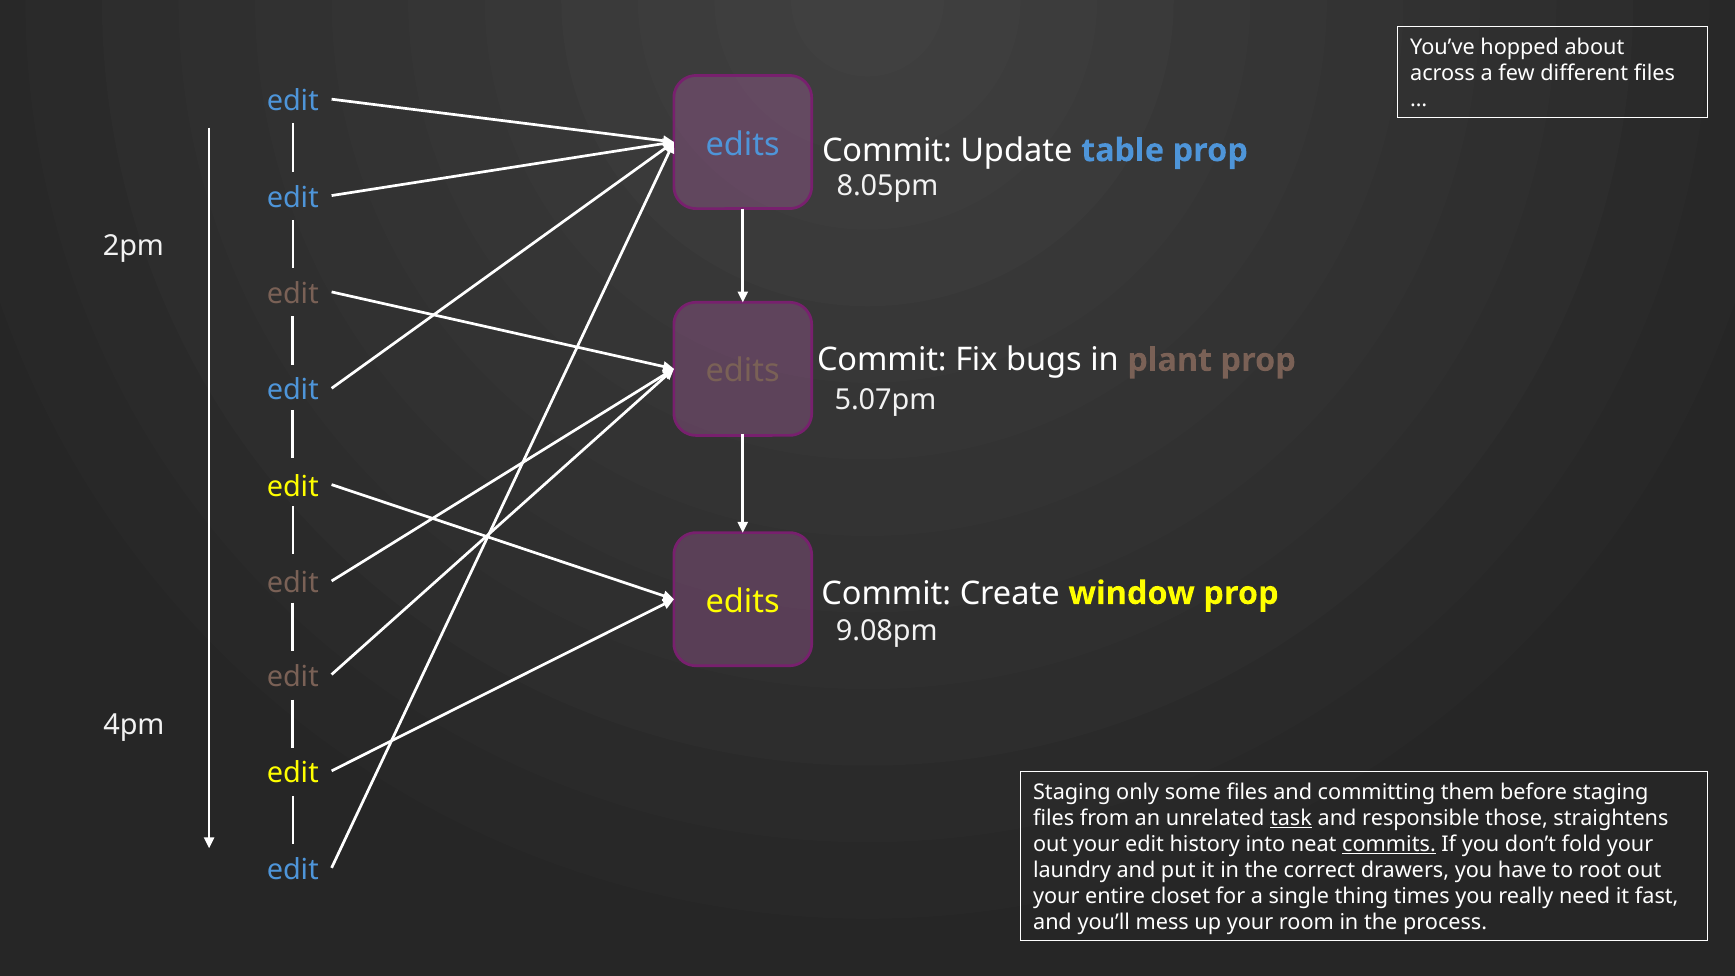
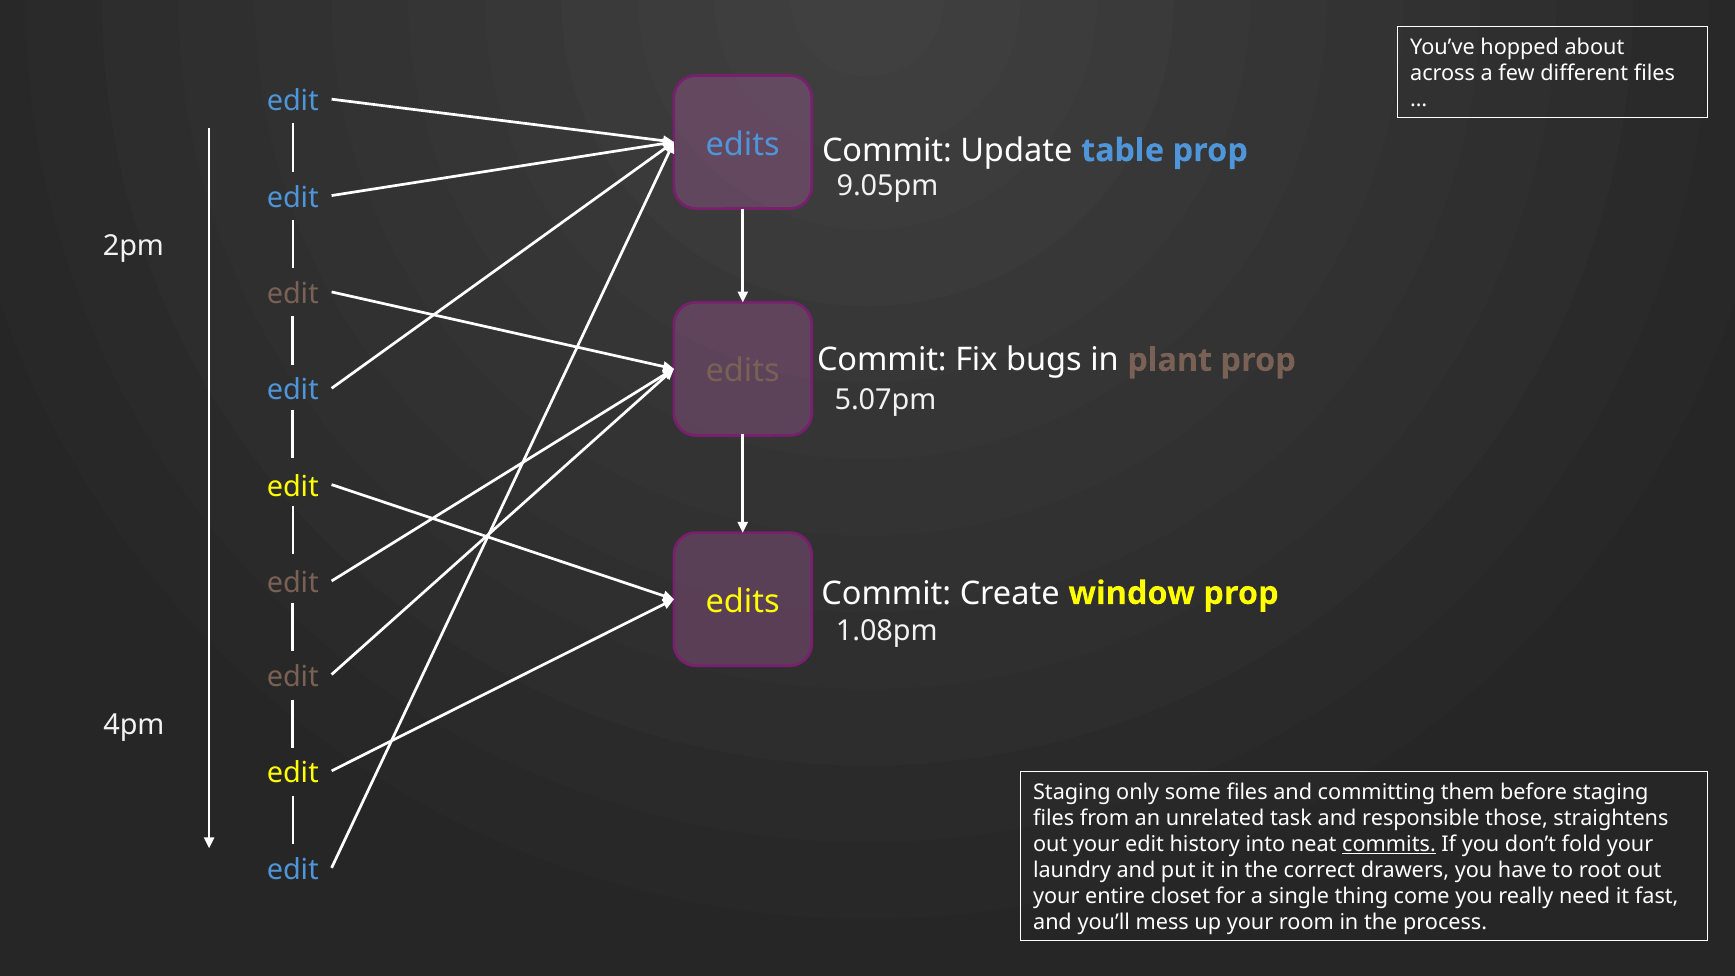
8.05pm: 8.05pm -> 9.05pm
9.08pm: 9.08pm -> 1.08pm
task underline: present -> none
times: times -> come
